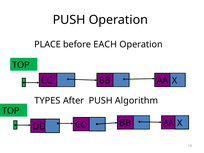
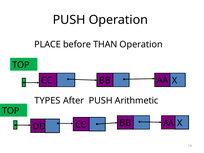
EACH: EACH -> THAN
Algorithm: Algorithm -> Arithmetic
